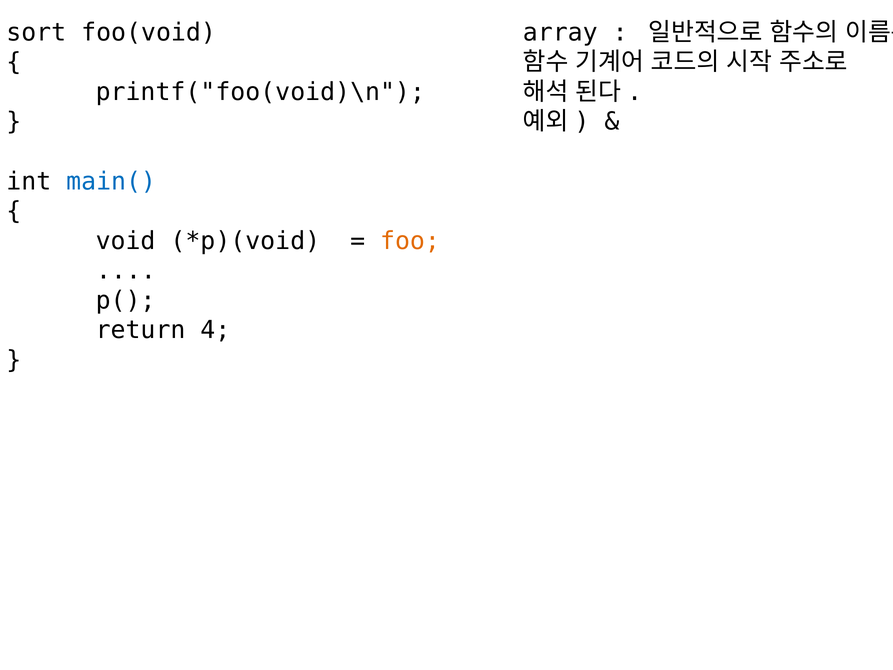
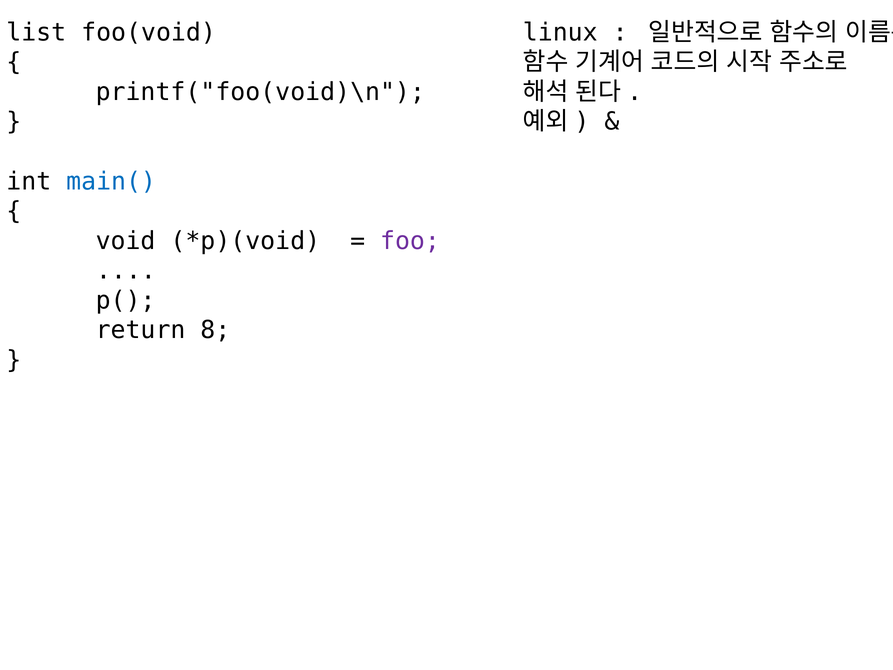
sort: sort -> list
array: array -> linux
foo colour: orange -> purple
4: 4 -> 8
